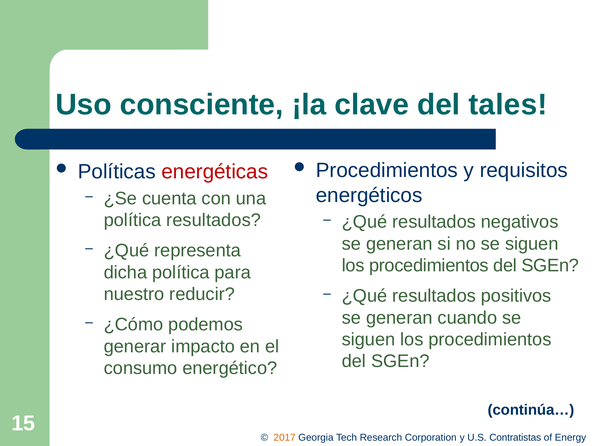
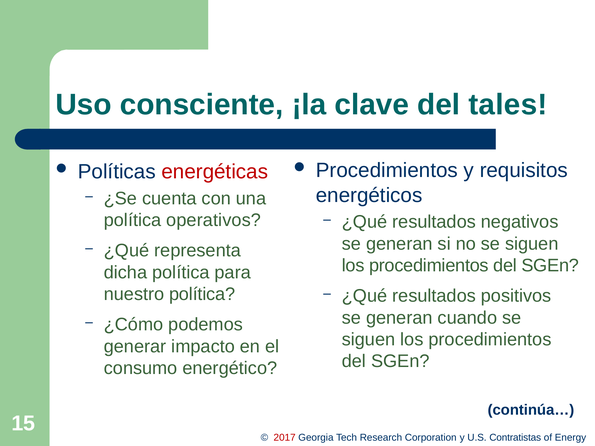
política resultados: resultados -> operativos
nuestro reducir: reducir -> política
2017 colour: orange -> red
